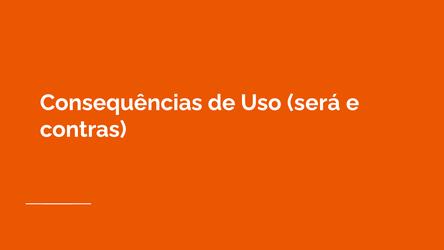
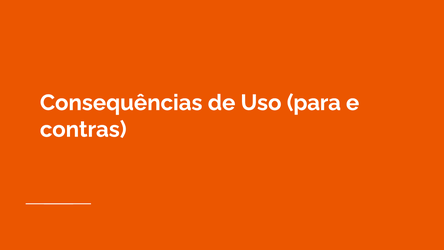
será: será -> para
